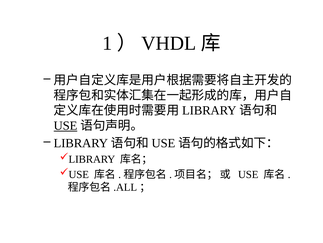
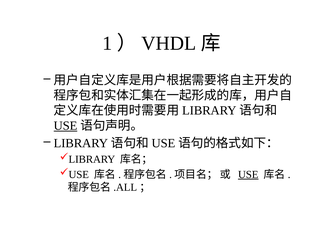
USE at (248, 174) underline: none -> present
